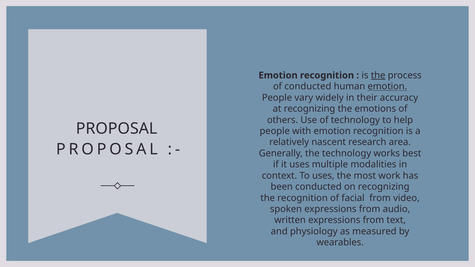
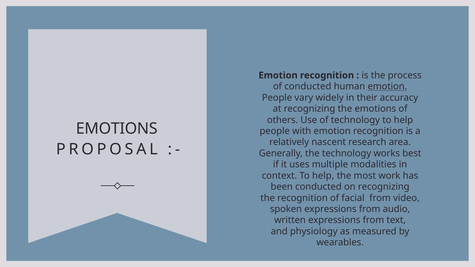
the at (378, 75) underline: present -> none
PROPOSAL at (117, 129): PROPOSAL -> EMOTIONS
context To uses: uses -> help
